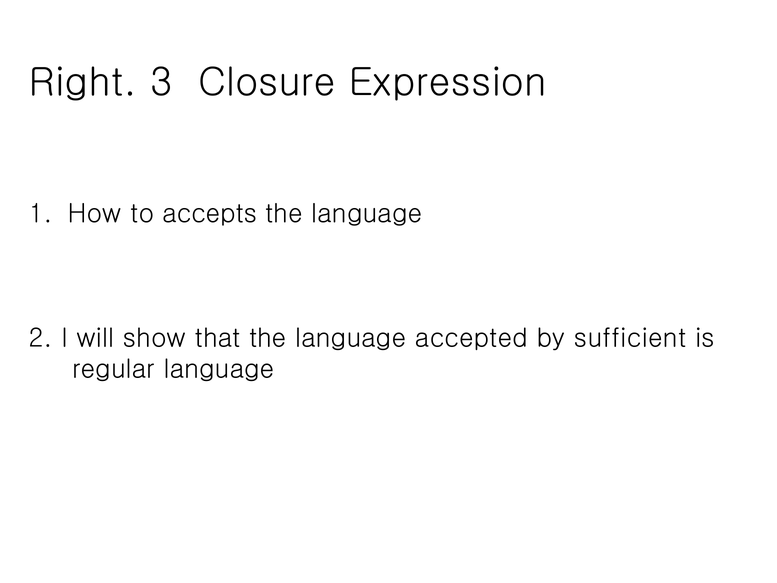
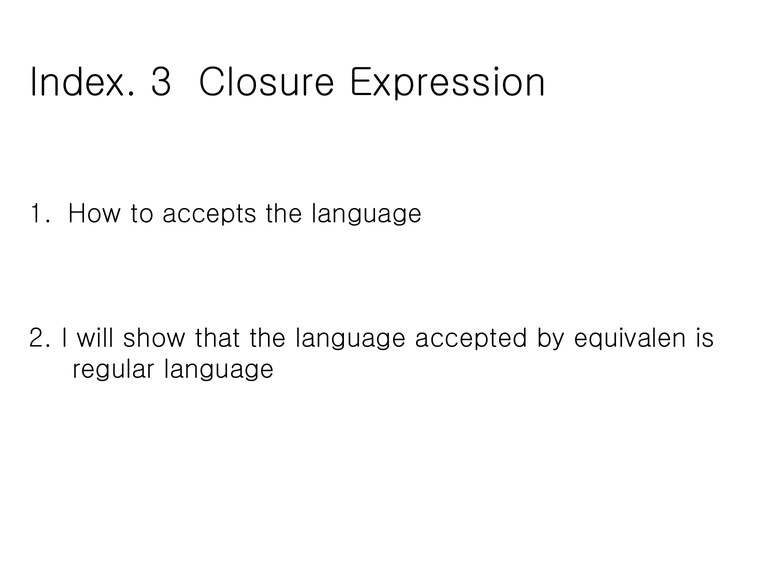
Right: Right -> Index
sufficient: sufficient -> equivalen
